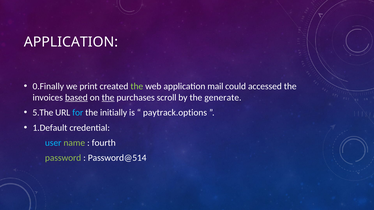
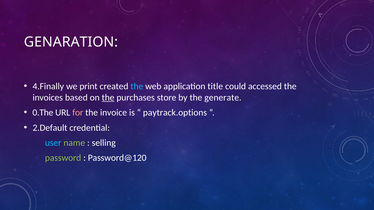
APPLICATION at (71, 42): APPLICATION -> GENARATION
0.Finally: 0.Finally -> 4.Finally
the at (137, 86) colour: light green -> light blue
mail: mail -> title
based underline: present -> none
scroll: scroll -> store
5.The: 5.The -> 0.The
for colour: light blue -> pink
initially: initially -> invoice
1.Default: 1.Default -> 2.Default
fourth: fourth -> selling
Password@514: Password@514 -> Password@120
